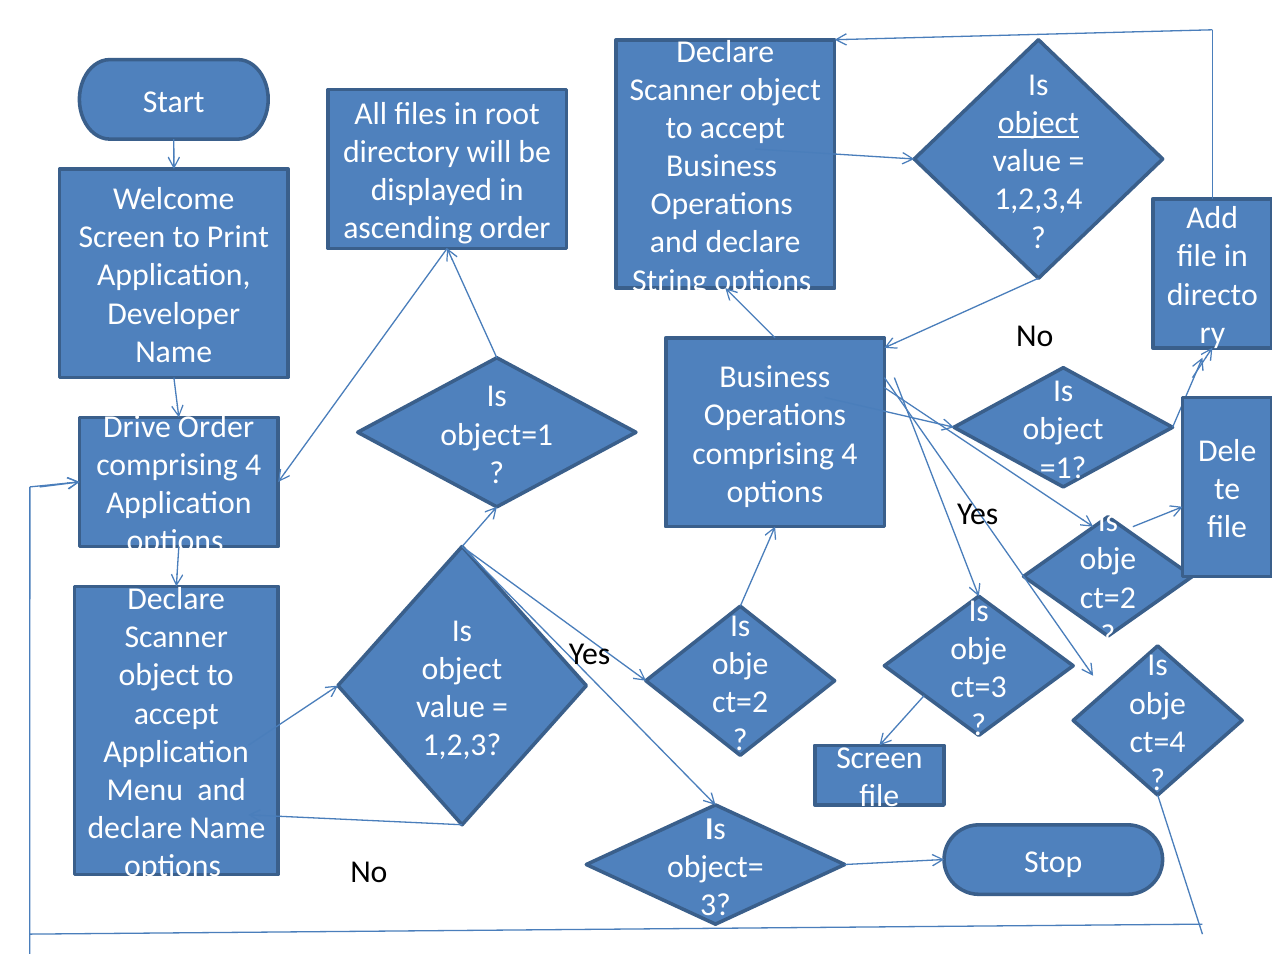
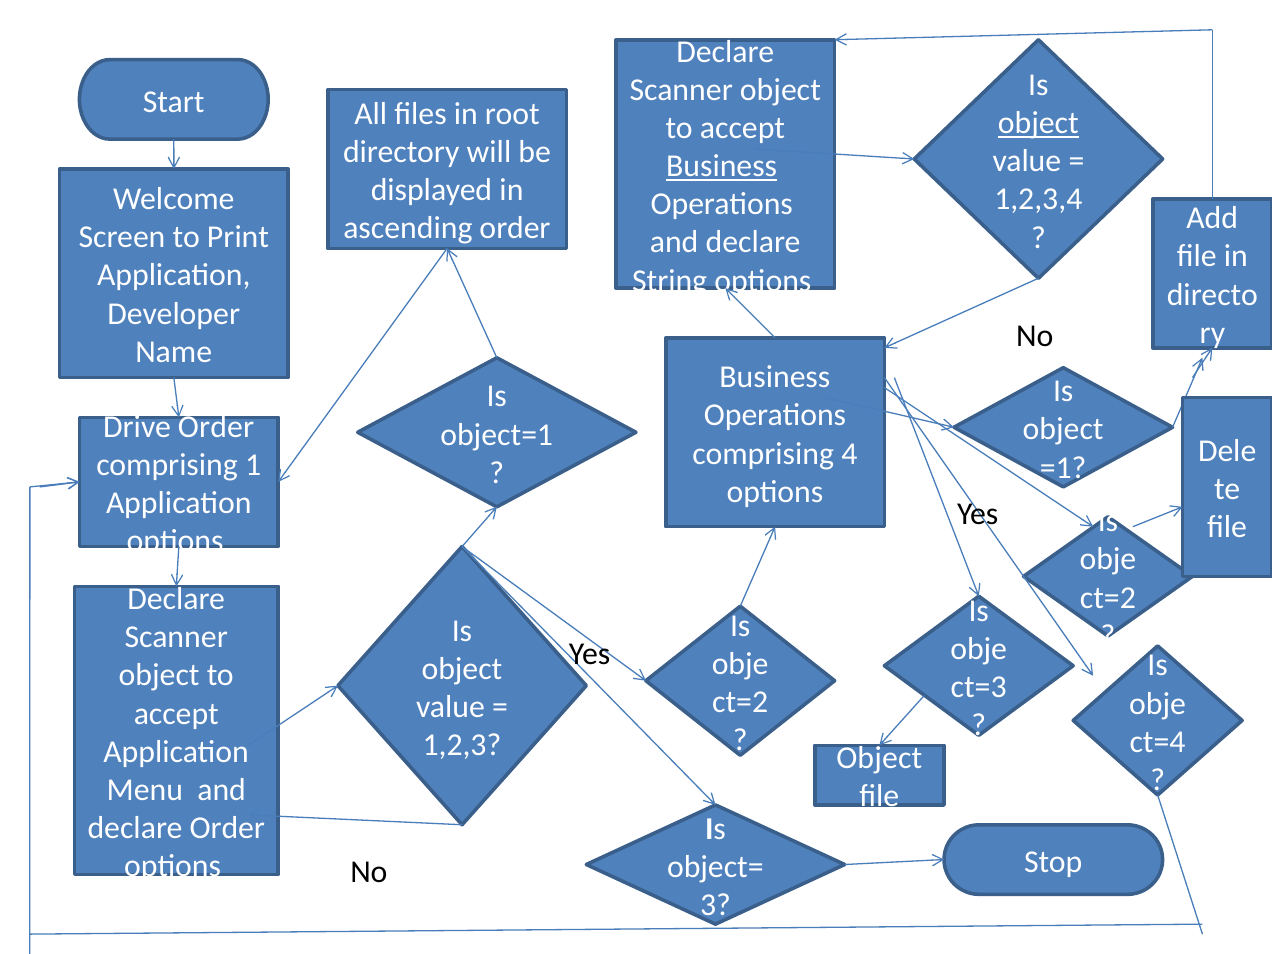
Business at (722, 166) underline: none -> present
4 at (253, 465): 4 -> 1
Screen at (879, 758): Screen -> Object
declare Name: Name -> Order
